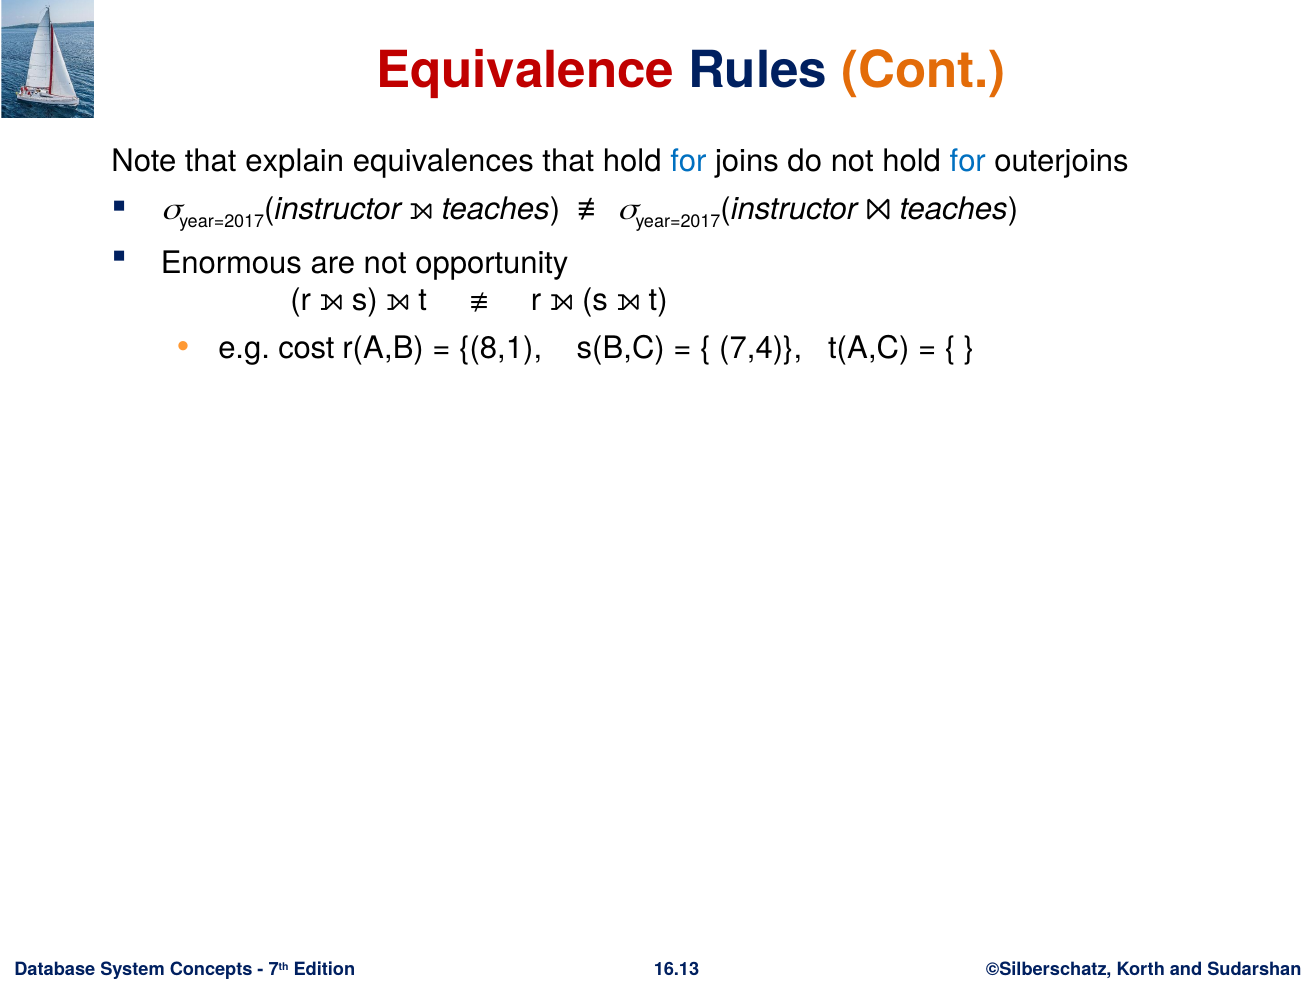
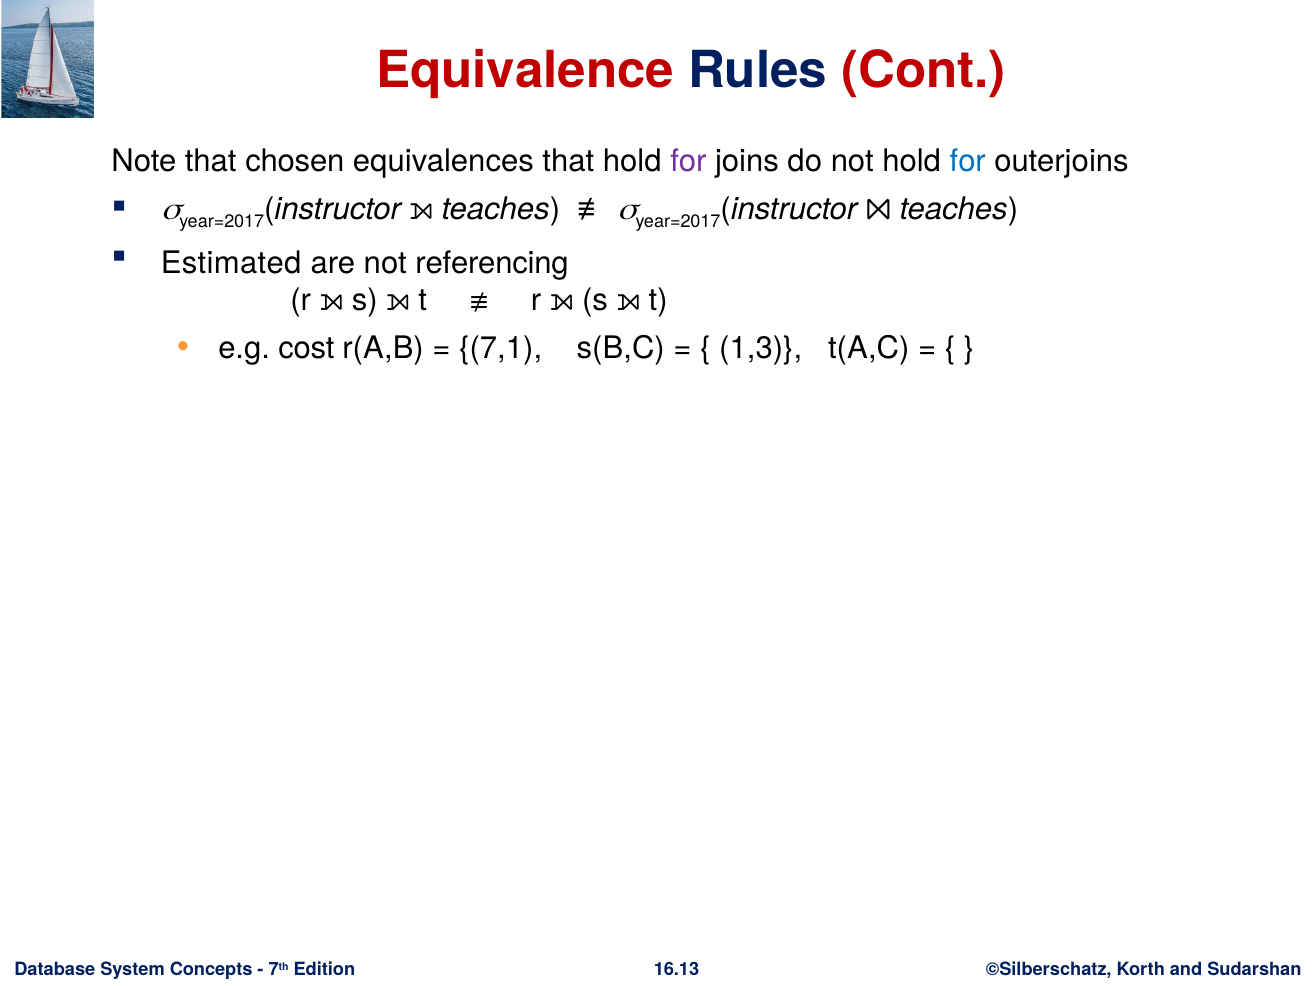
Cont colour: orange -> red
explain: explain -> chosen
for at (688, 161) colour: blue -> purple
Enormous: Enormous -> Estimated
opportunity: opportunity -> referencing
8,1: 8,1 -> 7,1
7,4: 7,4 -> 1,3
